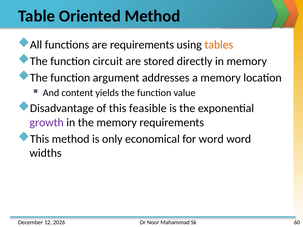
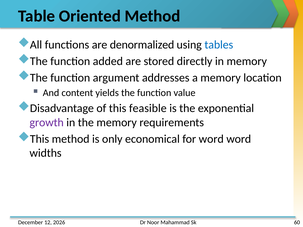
are requirements: requirements -> denormalized
tables colour: orange -> blue
circuit: circuit -> added
